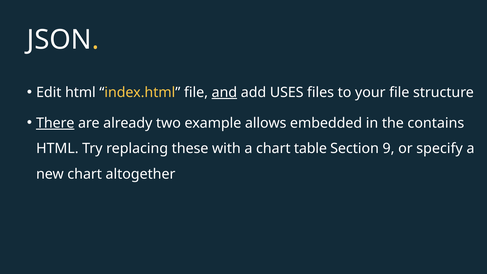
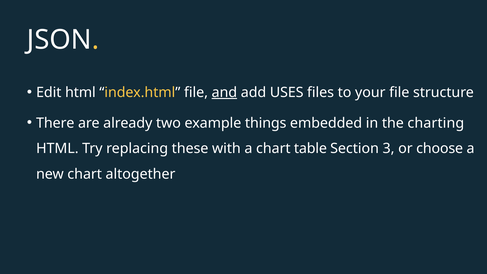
There underline: present -> none
allows: allows -> things
contains: contains -> charting
9: 9 -> 3
specify: specify -> choose
